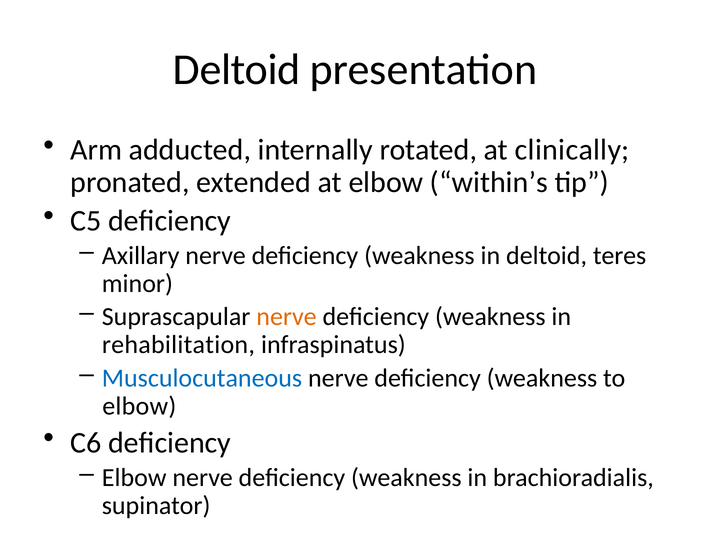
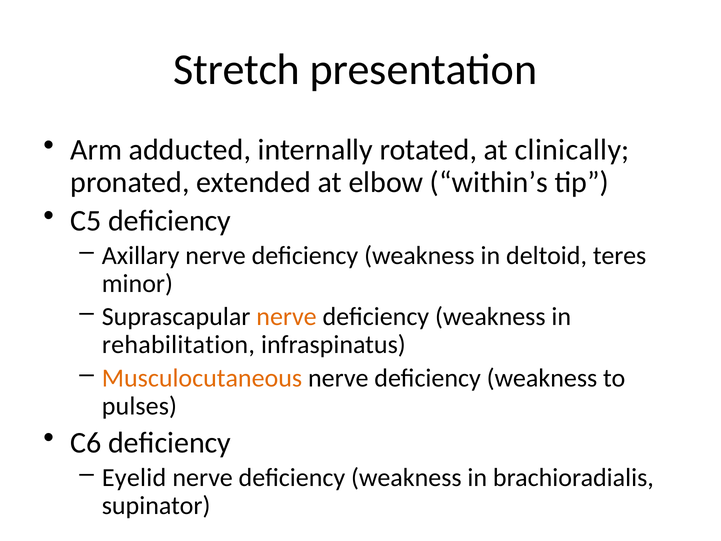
Deltoid at (237, 70): Deltoid -> Stretch
Musculocutaneous colour: blue -> orange
elbow at (139, 406): elbow -> pulses
Elbow at (134, 477): Elbow -> Eyelid
